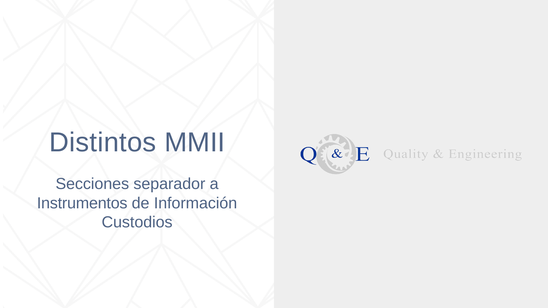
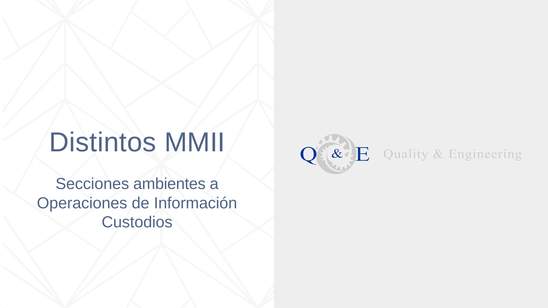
separador: separador -> ambientes
Instrumentos: Instrumentos -> Operaciones
